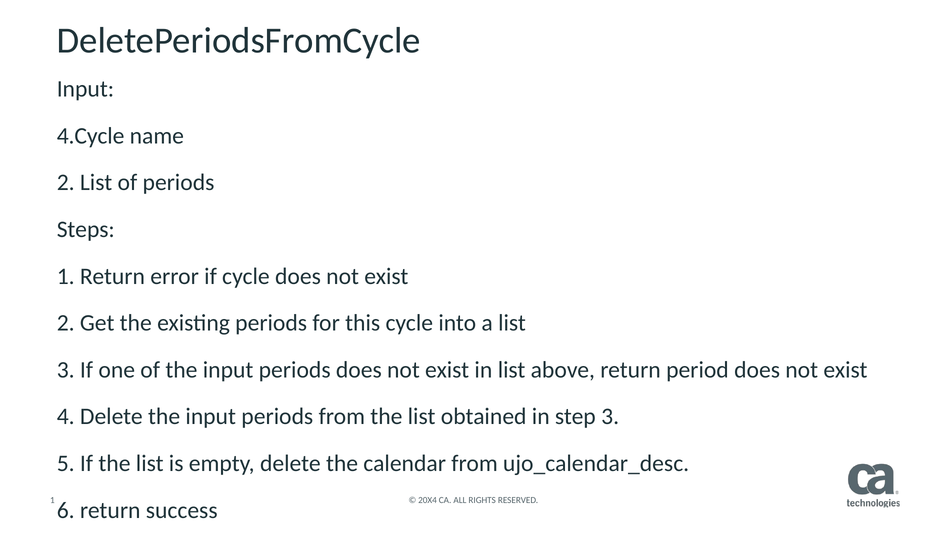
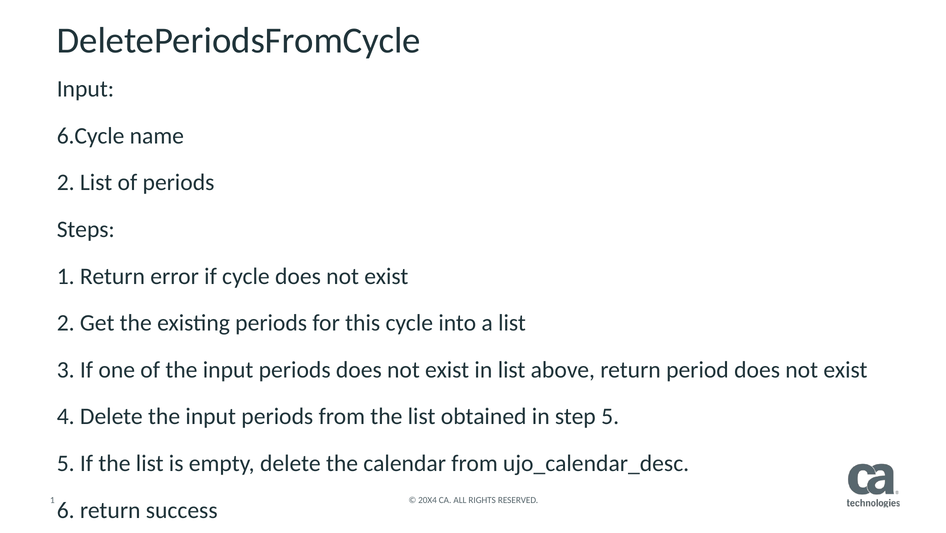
4.Cycle: 4.Cycle -> 6.Cycle
step 3: 3 -> 5
